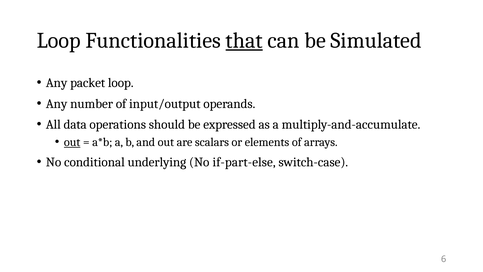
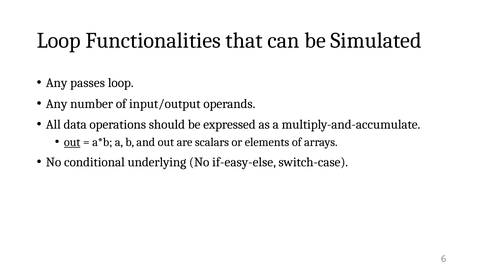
that underline: present -> none
packet: packet -> passes
if-part-else: if-part-else -> if-easy-else
